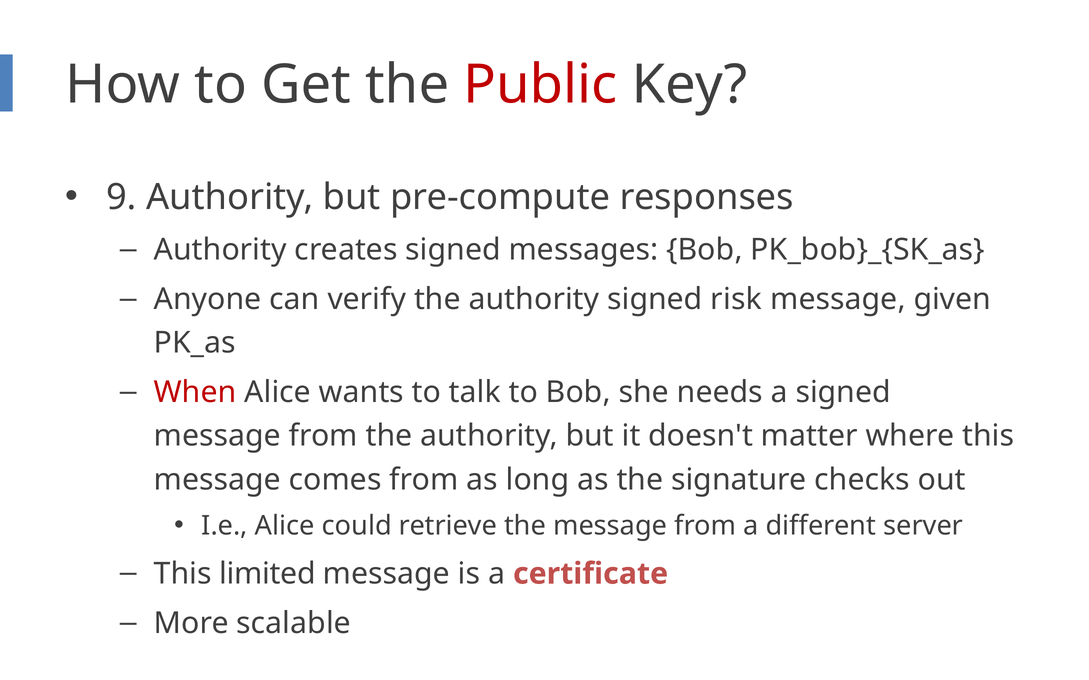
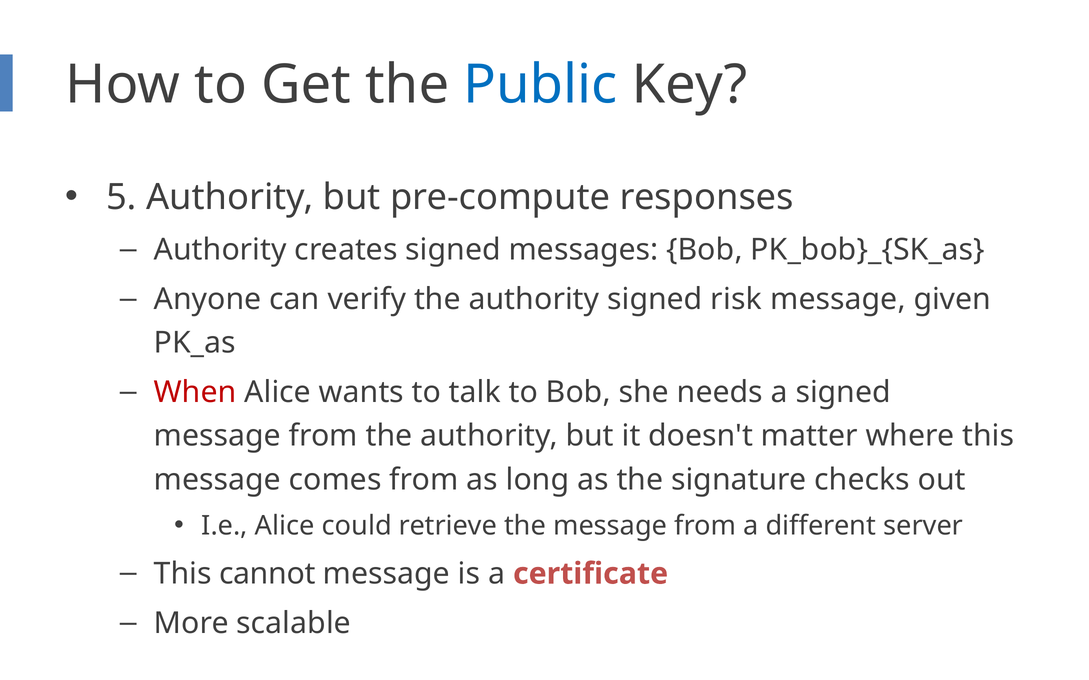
Public colour: red -> blue
9: 9 -> 5
limited: limited -> cannot
